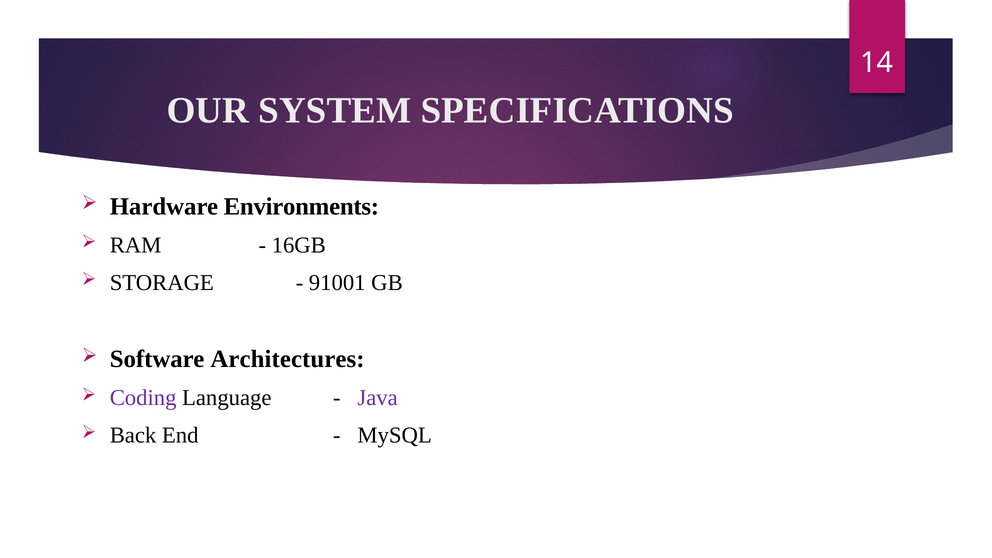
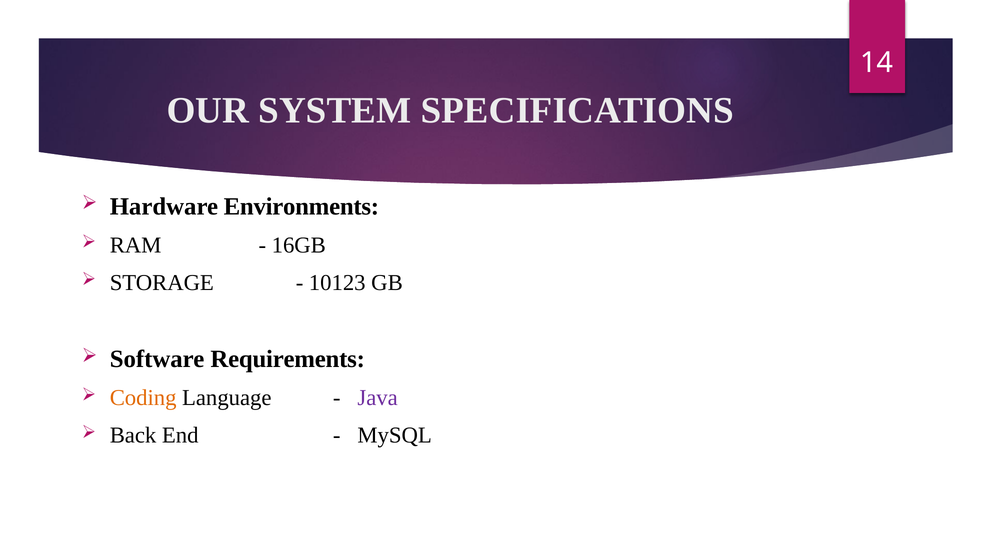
91001: 91001 -> 10123
Architectures: Architectures -> Requirements
Coding colour: purple -> orange
